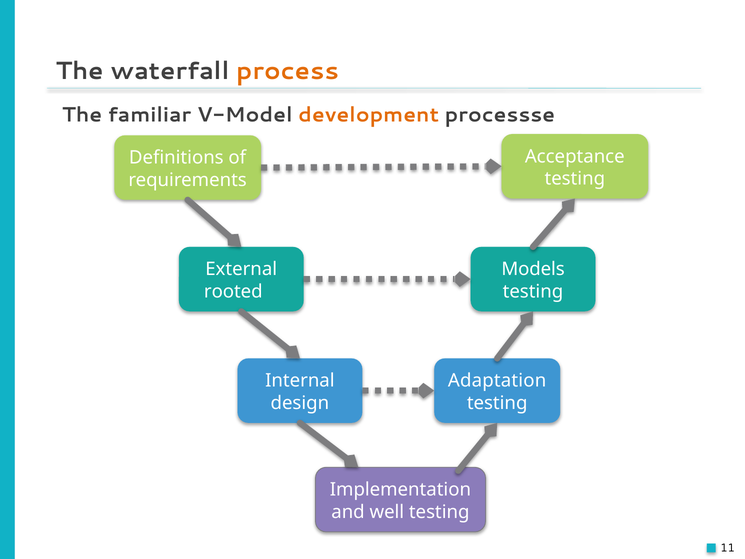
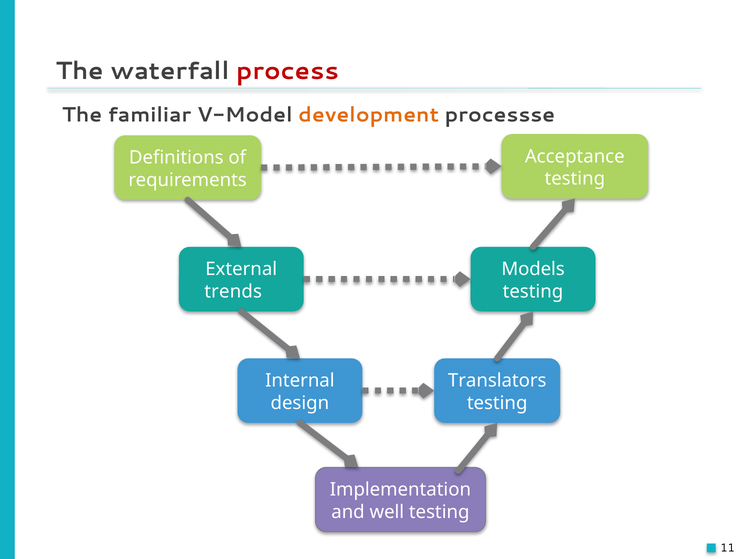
process colour: orange -> red
rooted: rooted -> trends
Adaptation: Adaptation -> Translators
